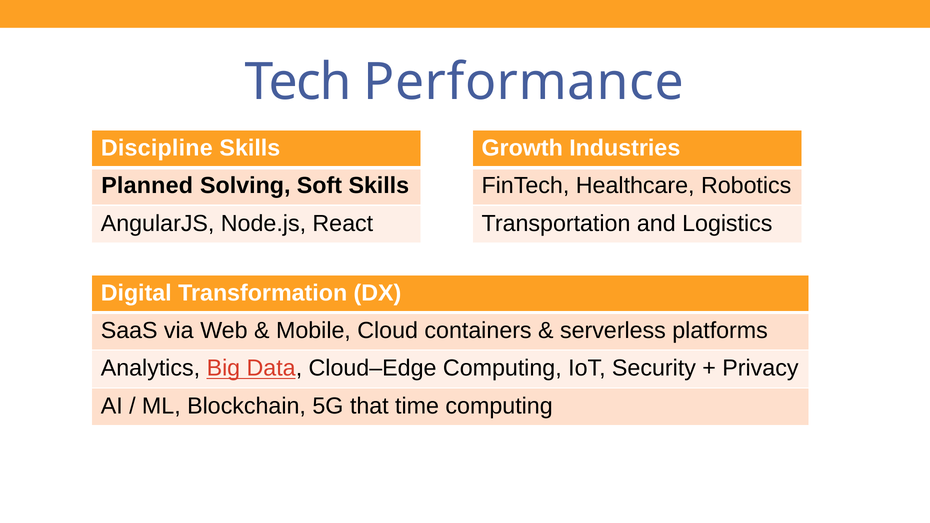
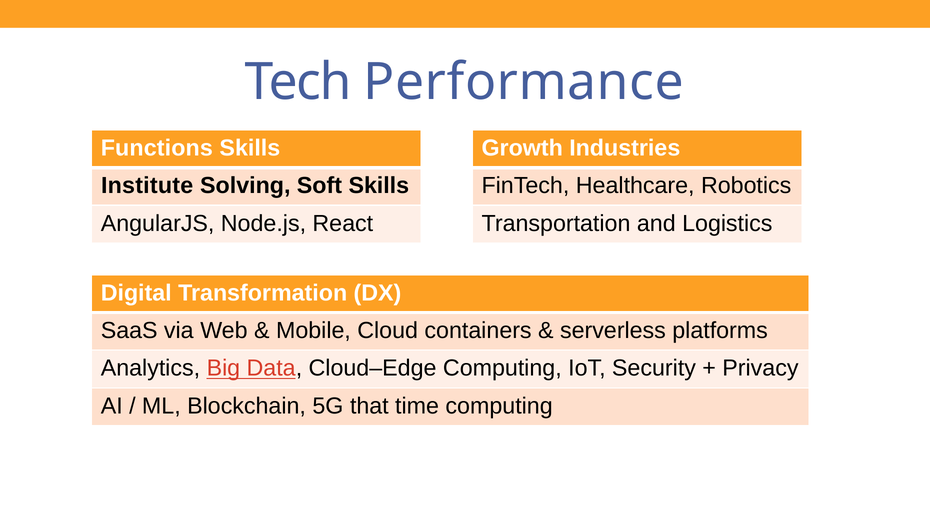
Discipline: Discipline -> Functions
Planned: Planned -> Institute
